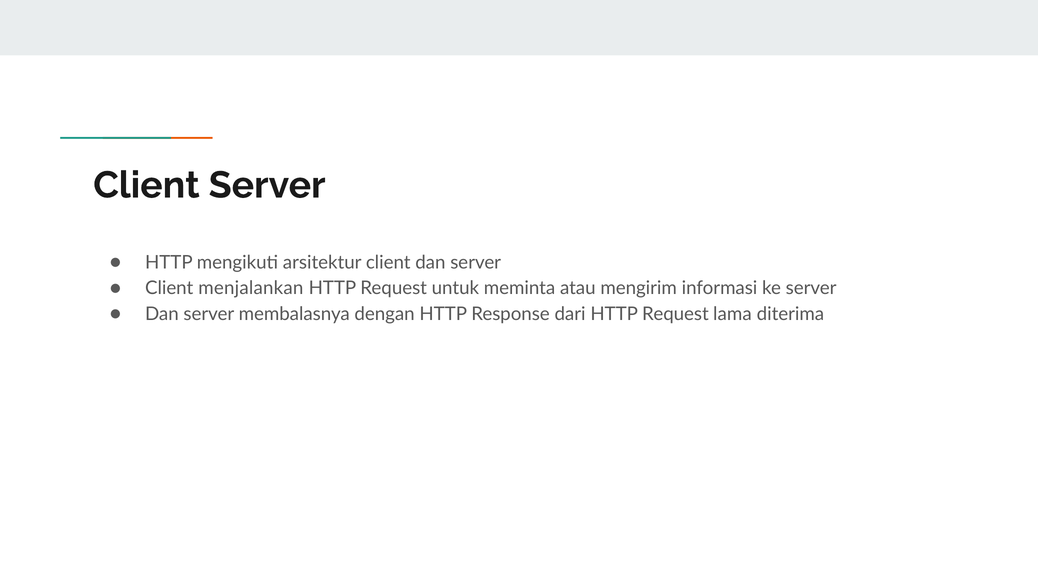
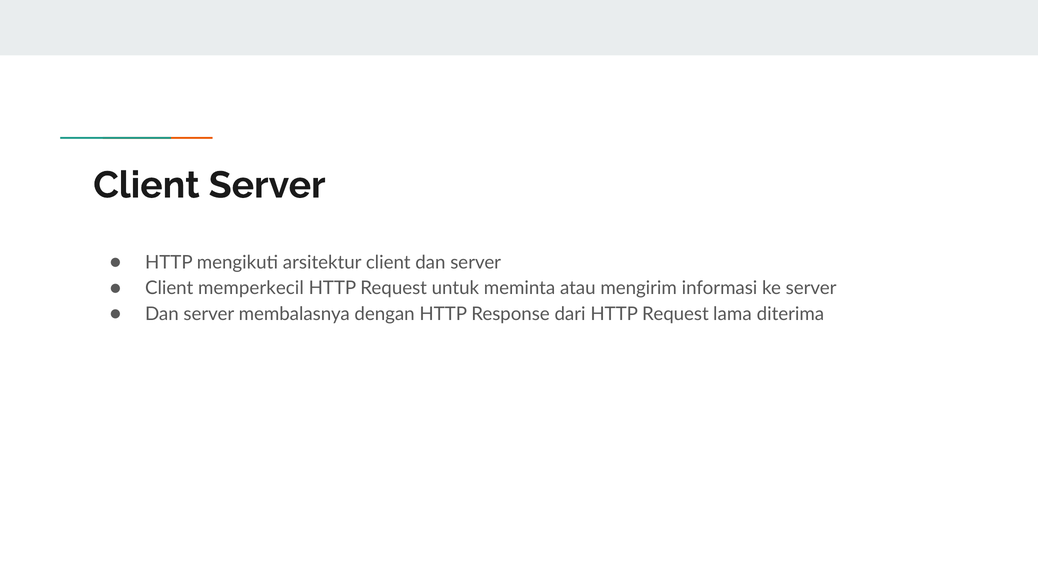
menjalankan: menjalankan -> memperkecil
